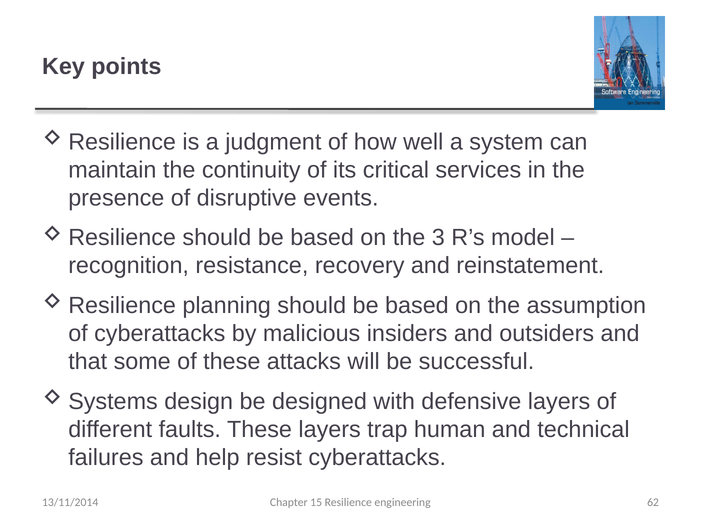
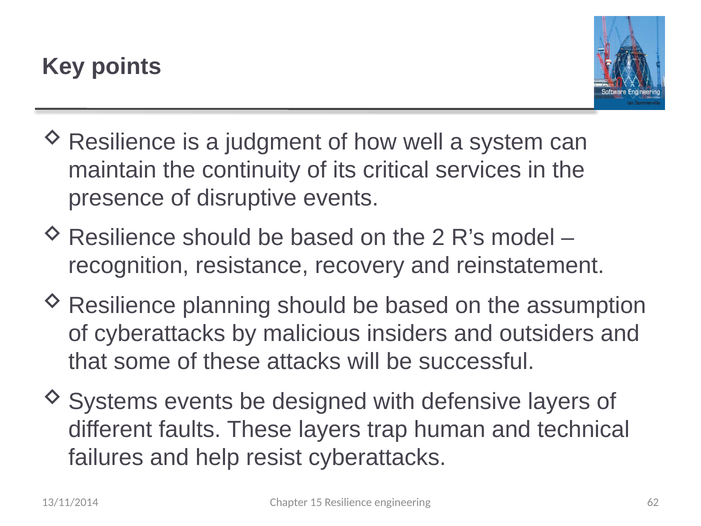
3: 3 -> 2
design at (199, 401): design -> events
